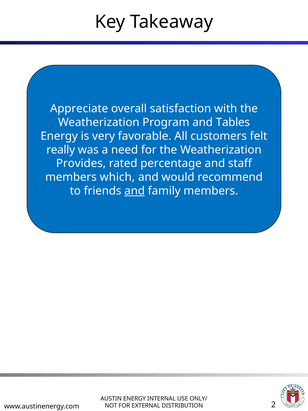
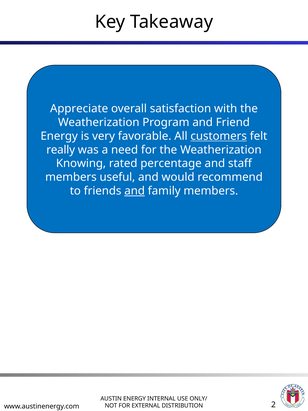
Tables: Tables -> Friend
customers underline: none -> present
Provides: Provides -> Knowing
which: which -> useful
